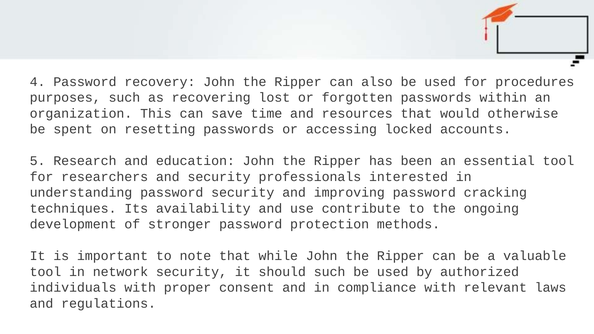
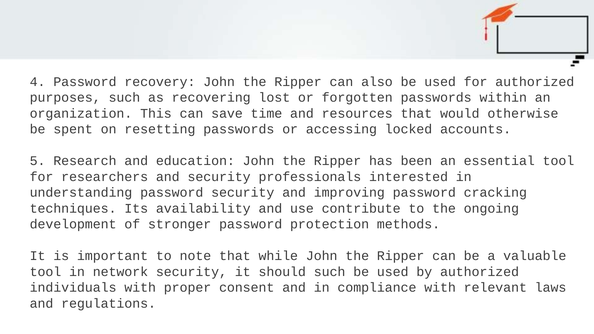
for procedures: procedures -> authorized
